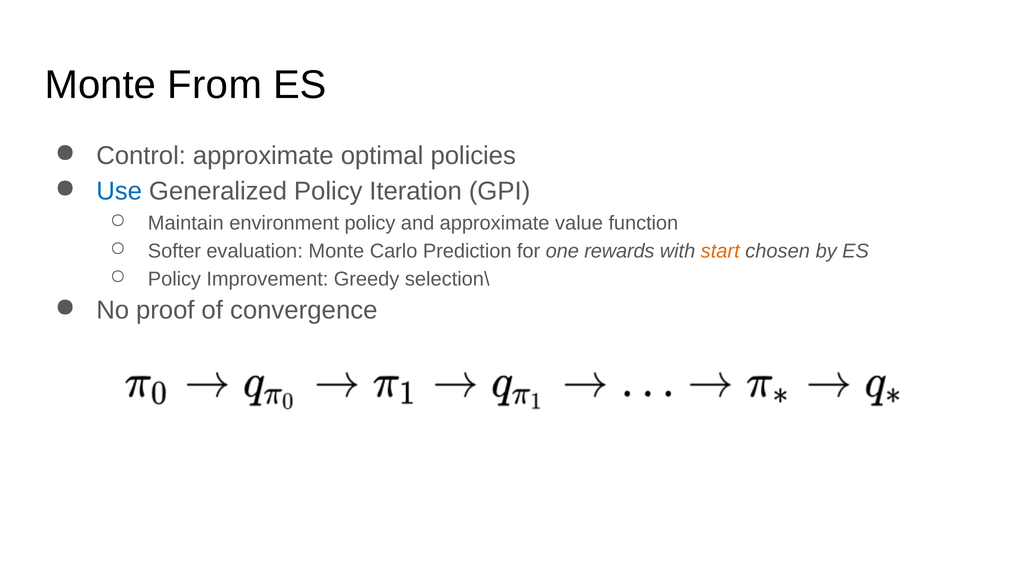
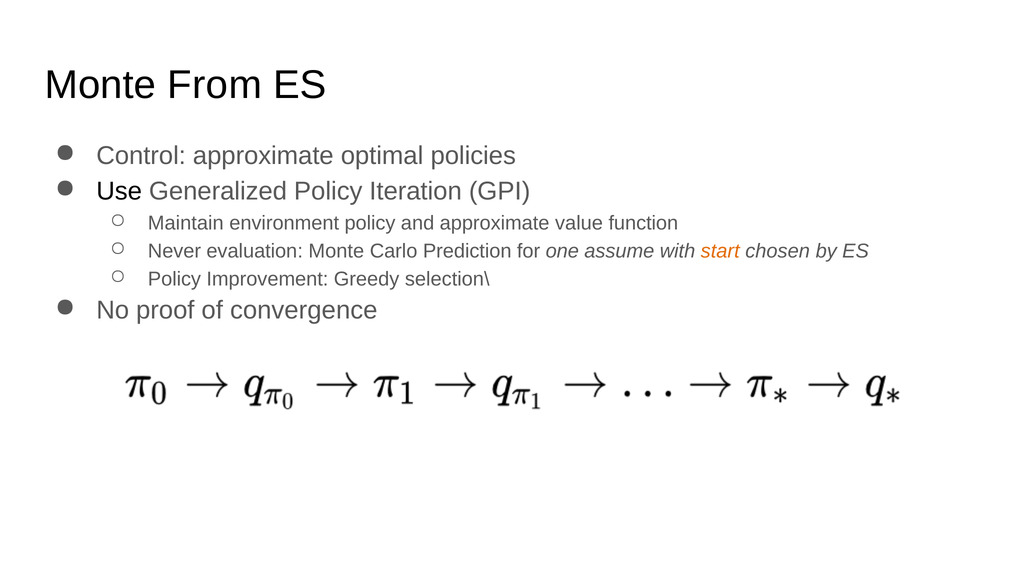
Use colour: blue -> black
Softer: Softer -> Never
rewards: rewards -> assume
